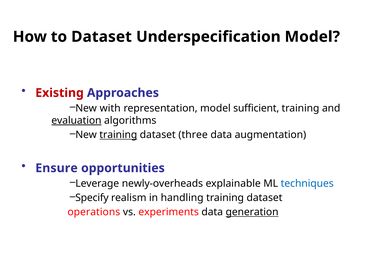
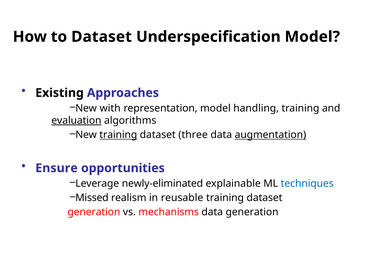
Existing colour: red -> black
sufficient: sufficient -> handling
augmentation underline: none -> present
newly-overheads: newly-overheads -> newly-eliminated
Specify: Specify -> Missed
handling: handling -> reusable
operations at (94, 212): operations -> generation
experiments: experiments -> mechanisms
generation at (252, 212) underline: present -> none
